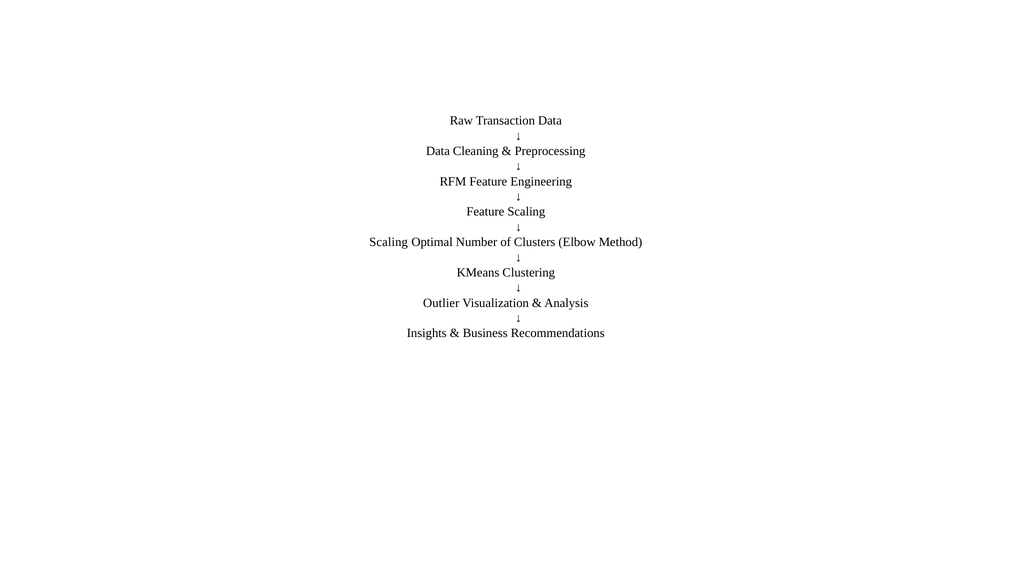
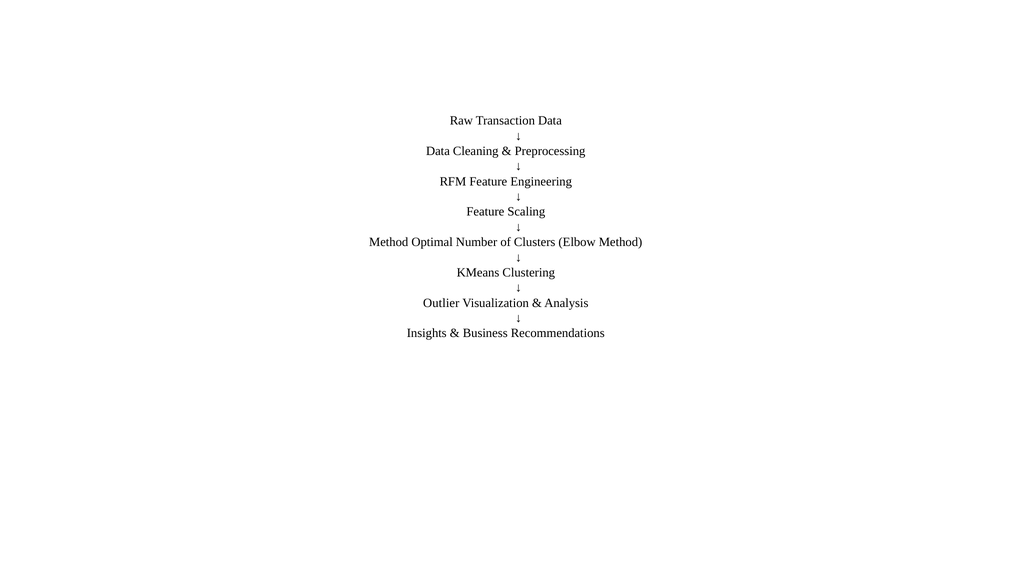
Scaling at (389, 242): Scaling -> Method
